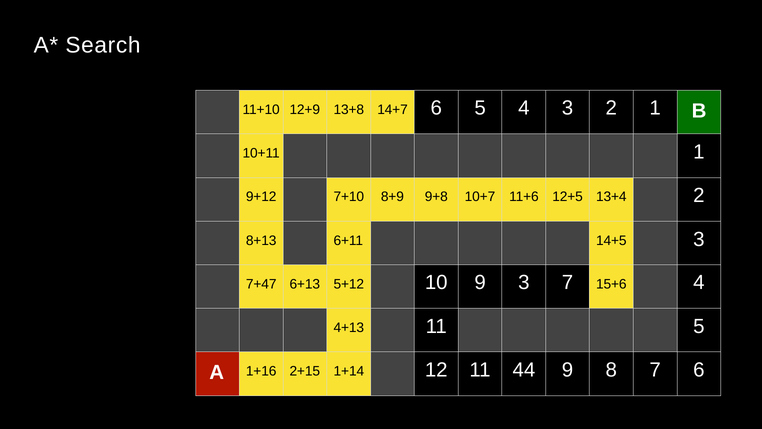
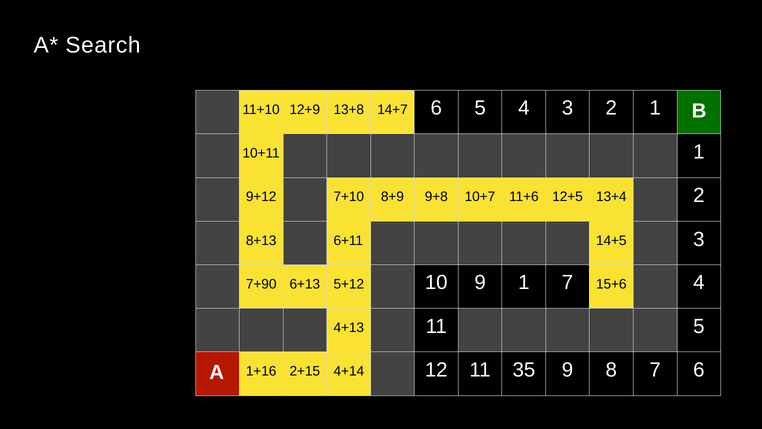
7+47: 7+47 -> 7+90
9 3: 3 -> 1
1+14: 1+14 -> 4+14
44: 44 -> 35
